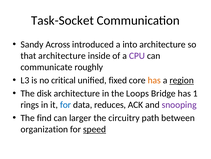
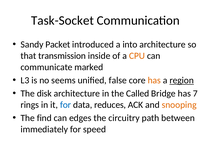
Across: Across -> Packet
that architecture: architecture -> transmission
CPU colour: purple -> orange
roughly: roughly -> marked
critical: critical -> seems
fixed: fixed -> false
Loops: Loops -> Called
1: 1 -> 7
snooping colour: purple -> orange
larger: larger -> edges
organization: organization -> immediately
speed underline: present -> none
